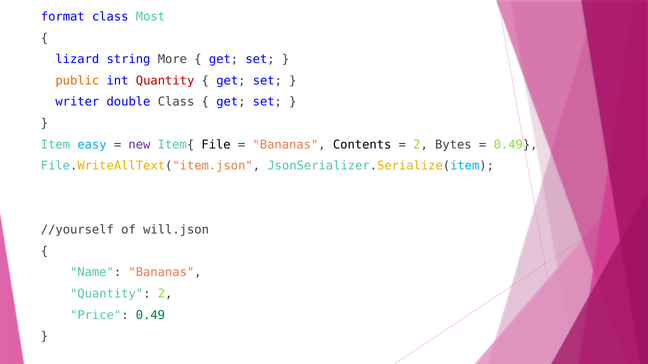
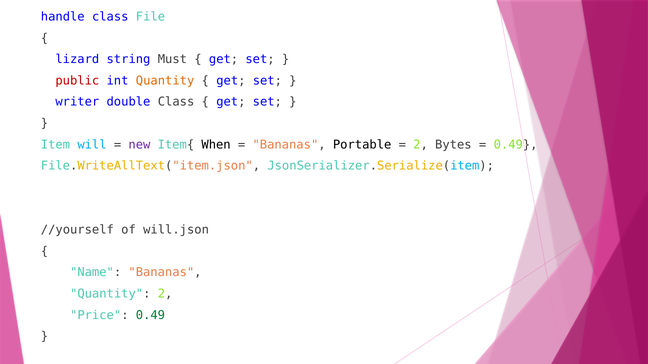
format: format -> handle
Most: Most -> File
More: More -> Must
public colour: orange -> red
Quantity at (165, 81) colour: red -> orange
easy: easy -> will
File: File -> When
Contents: Contents -> Portable
